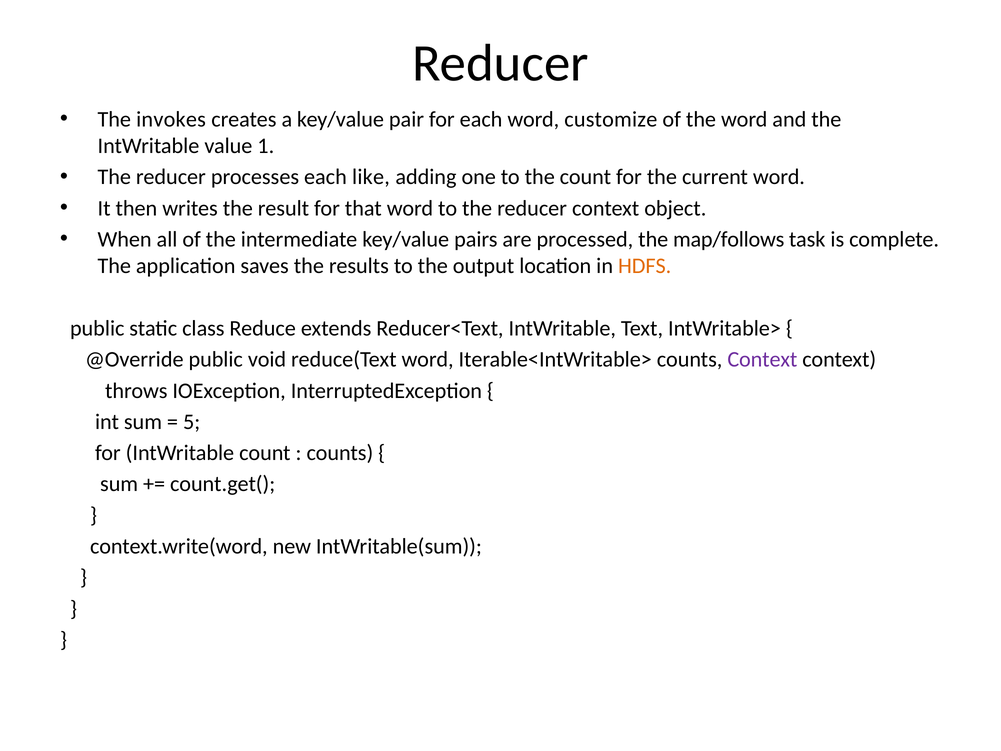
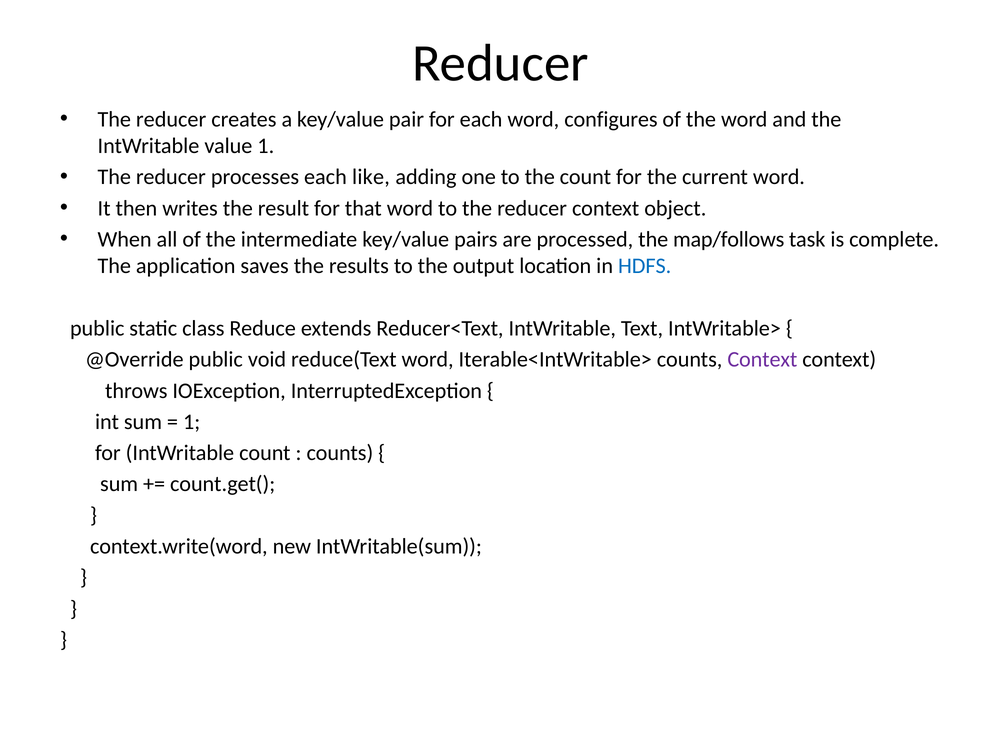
invokes at (171, 119): invokes -> reducer
customize: customize -> configures
HDFS colour: orange -> blue
5 at (192, 422): 5 -> 1
